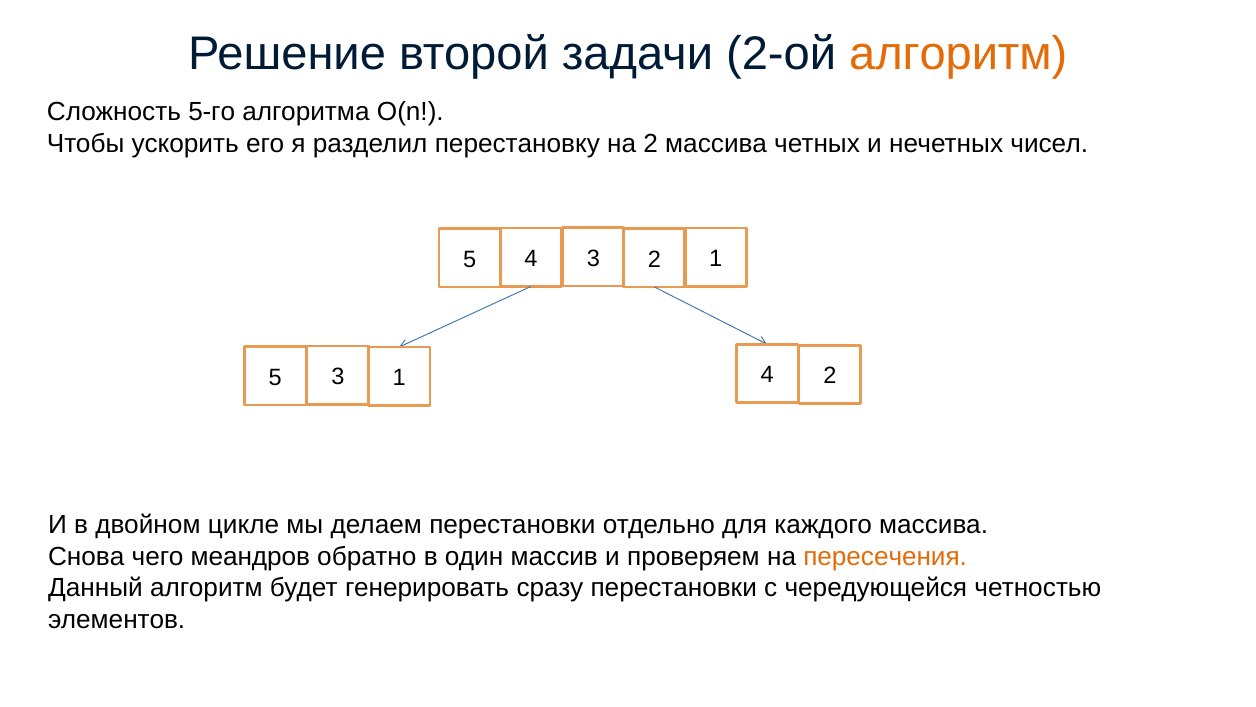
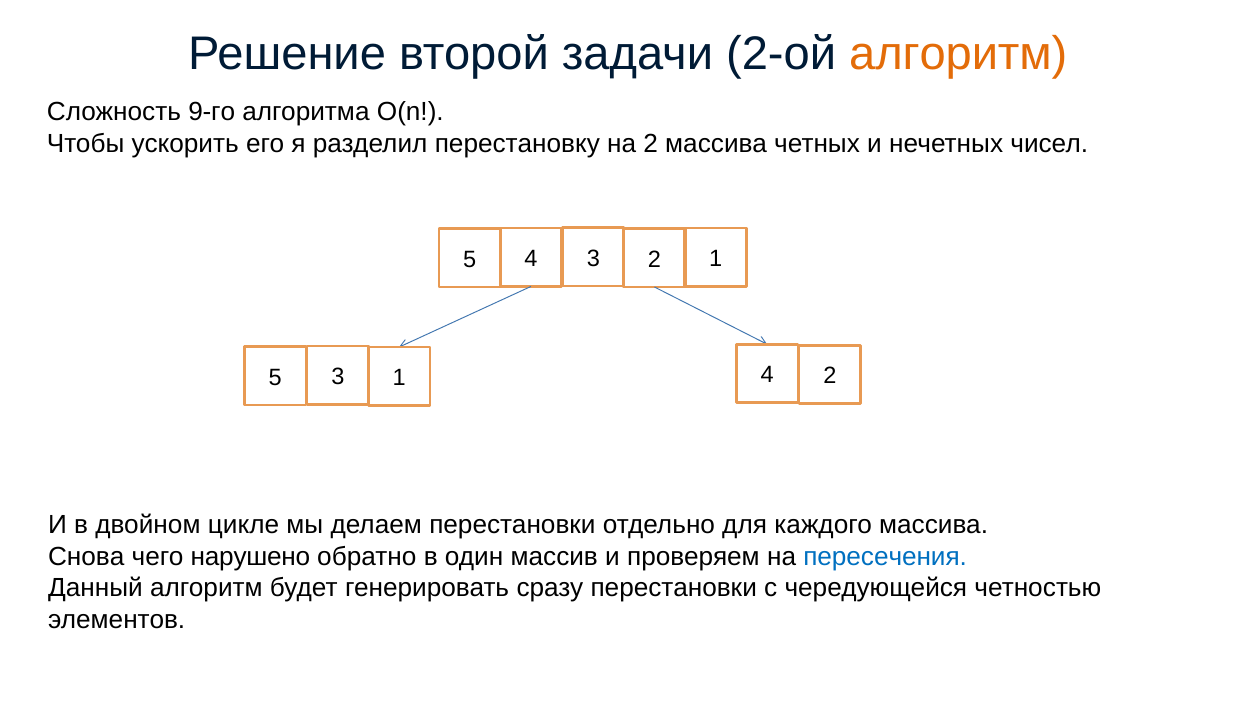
5-го: 5-го -> 9-го
меандров: меандров -> нарушено
пересечения colour: orange -> blue
